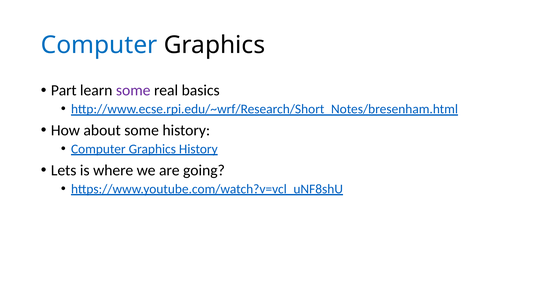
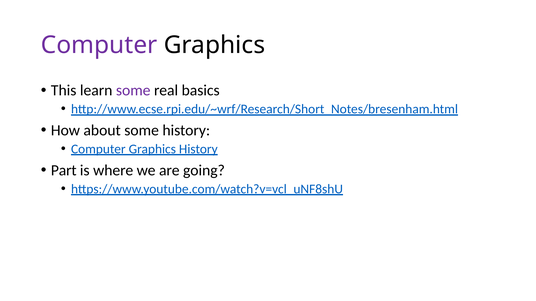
Computer at (99, 45) colour: blue -> purple
Part: Part -> This
Lets: Lets -> Part
